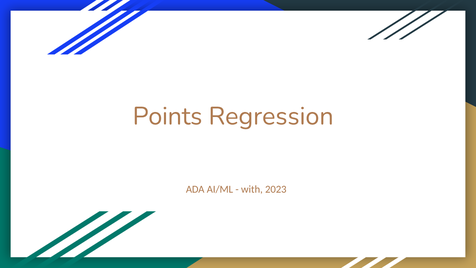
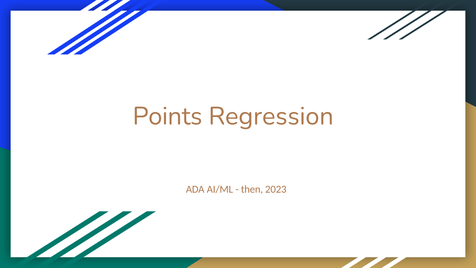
with: with -> then
